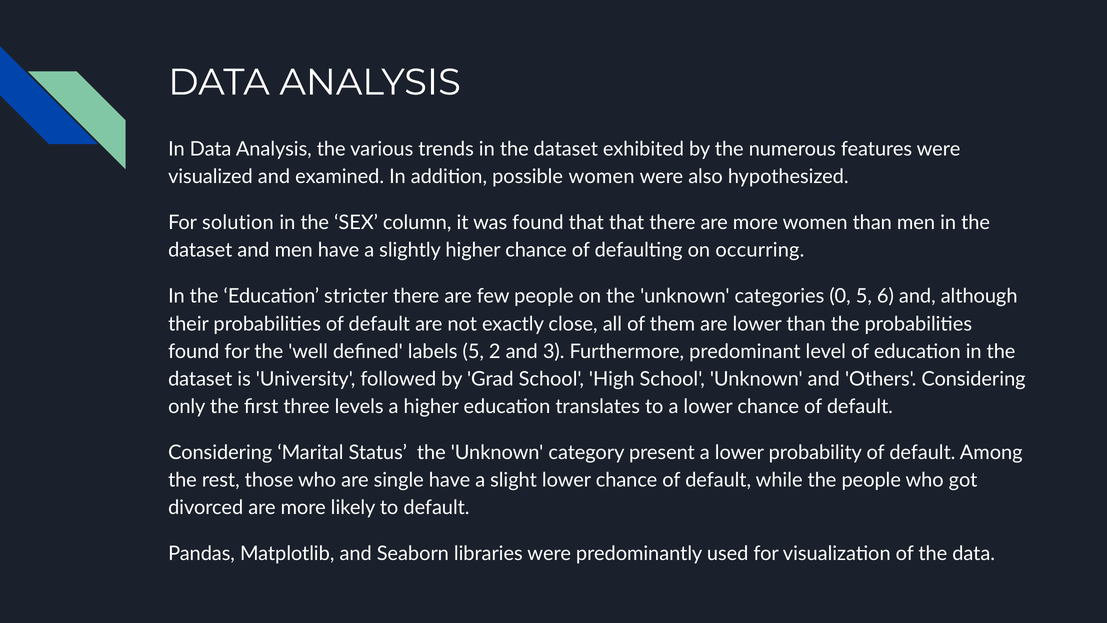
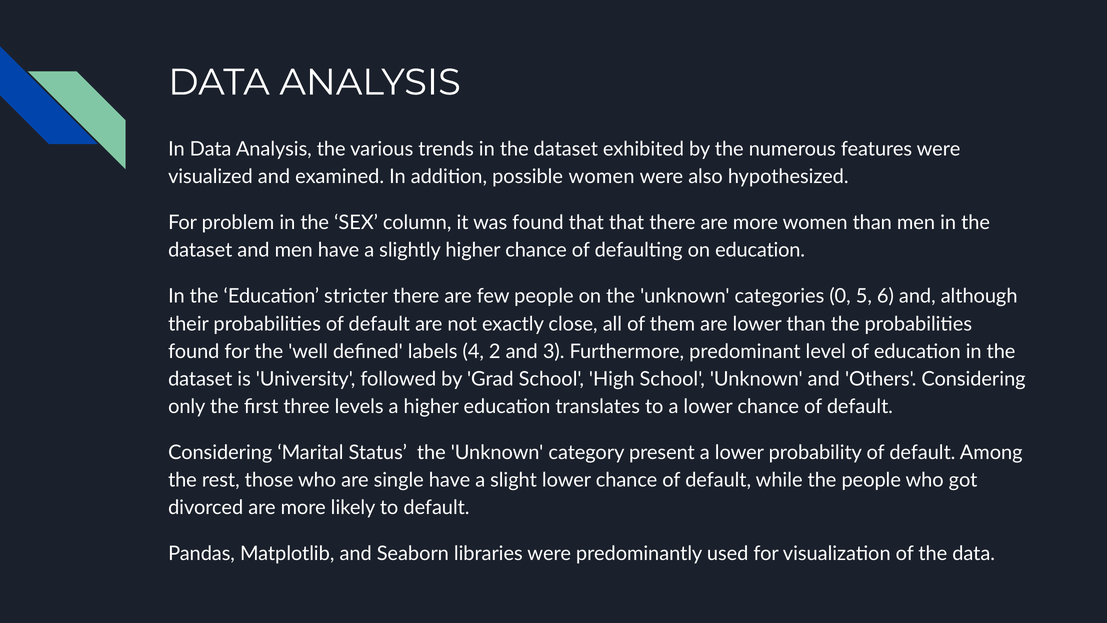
solution: solution -> problem
on occurring: occurring -> education
labels 5: 5 -> 4
